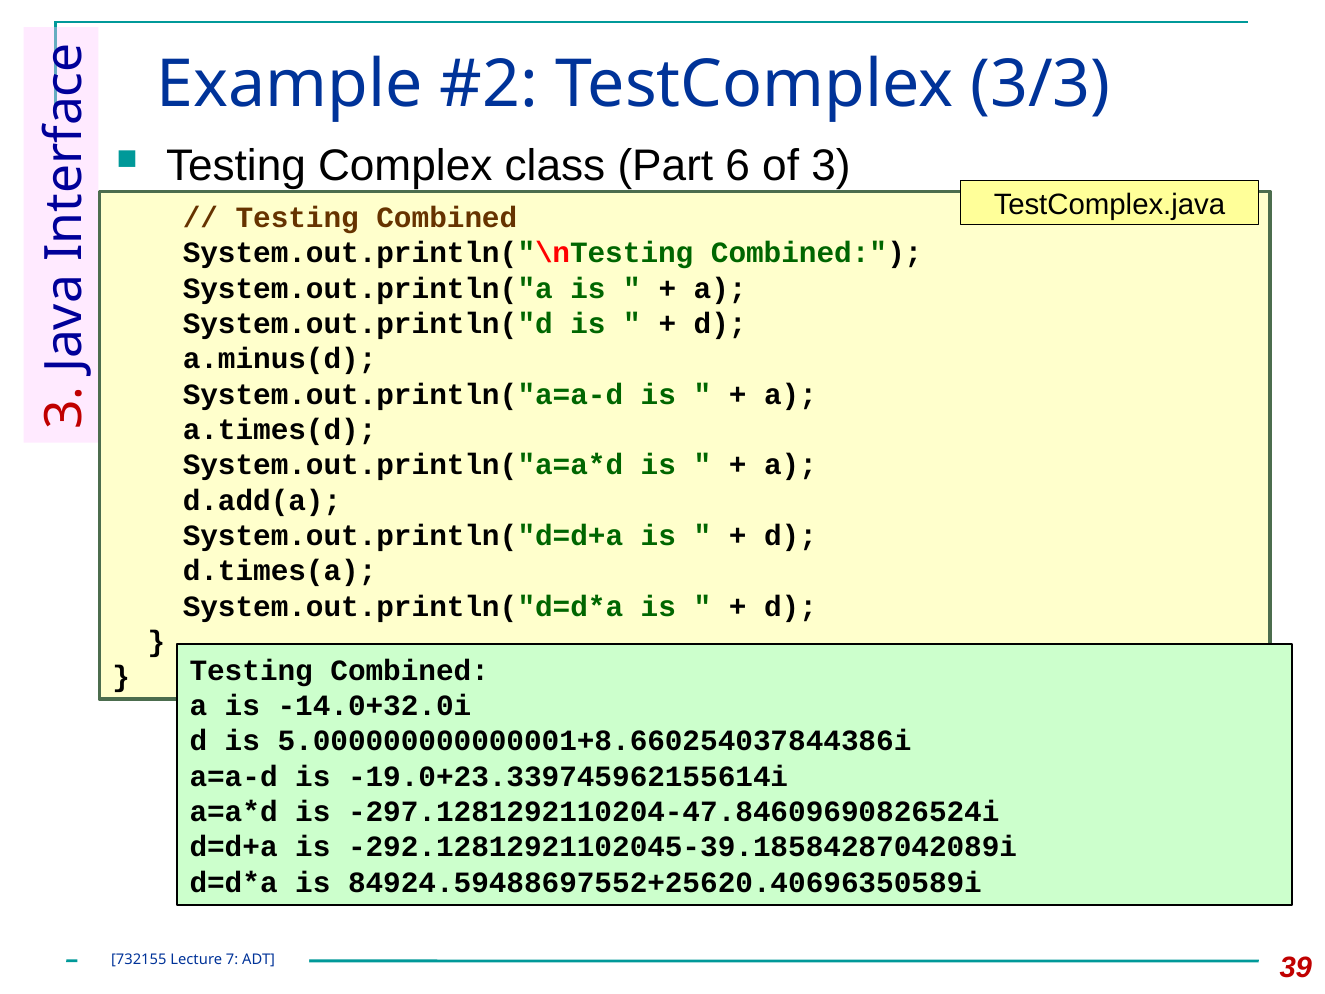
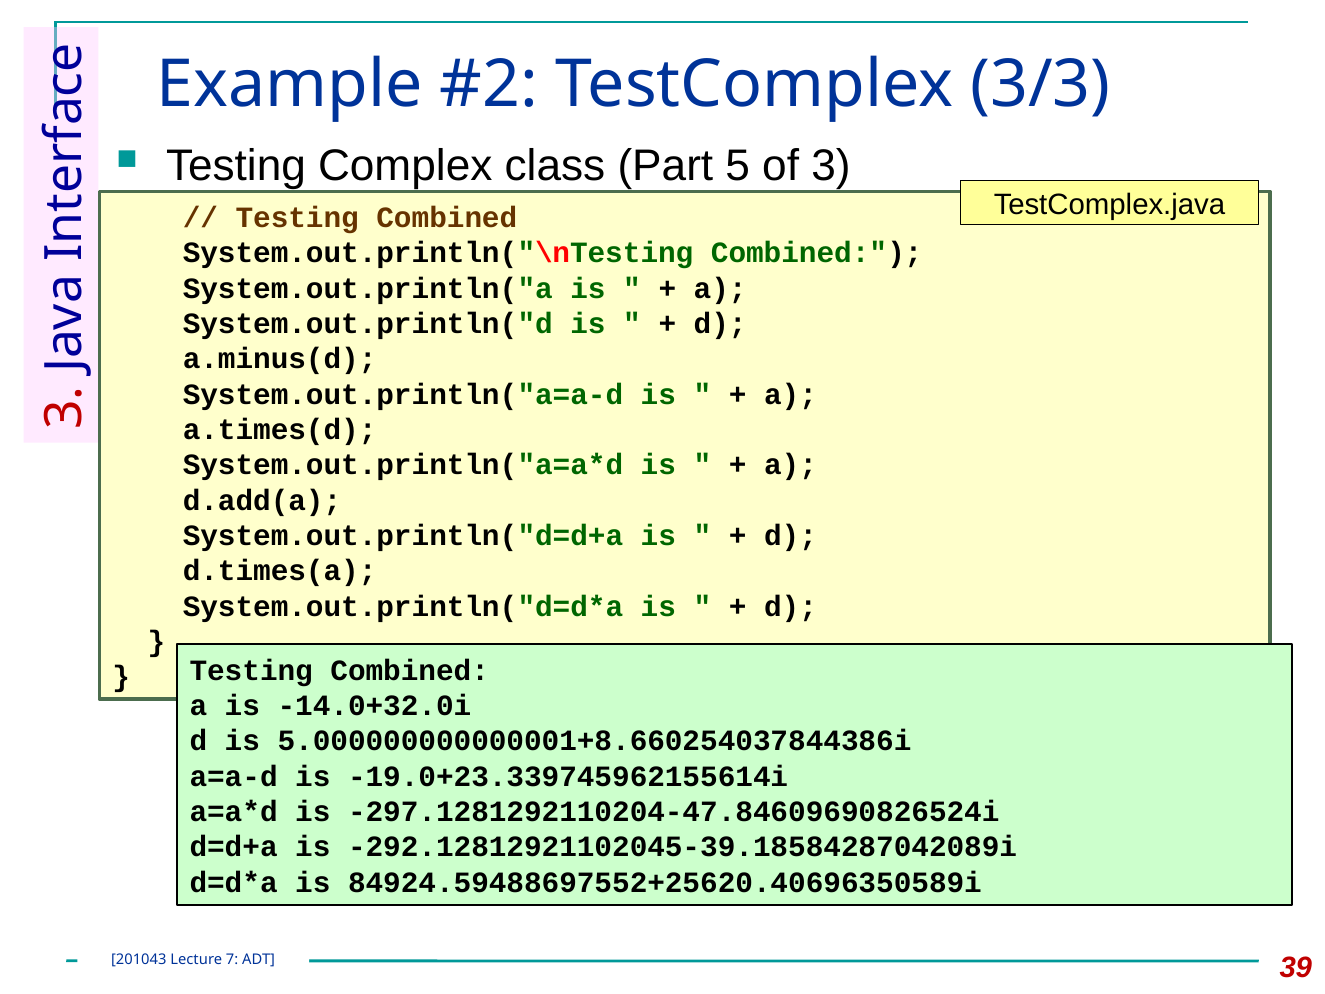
6: 6 -> 5
732155: 732155 -> 201043
